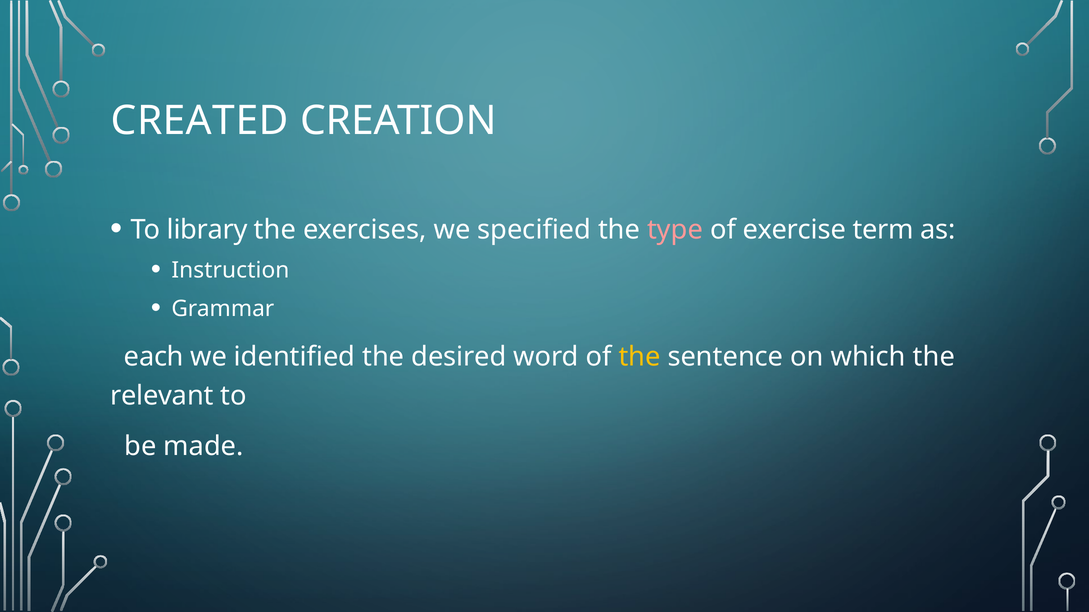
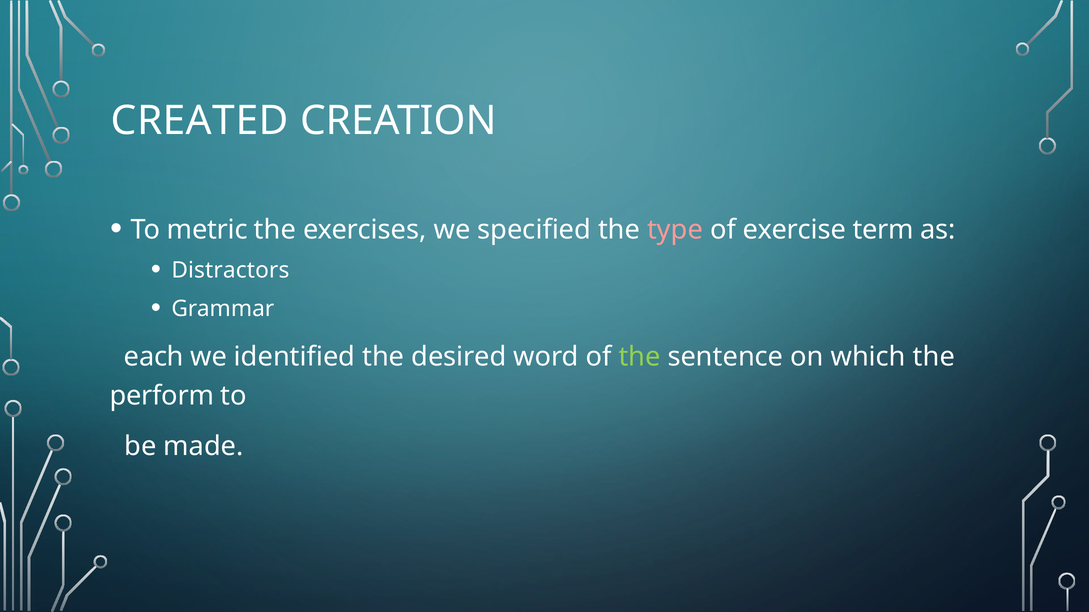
library: library -> metric
Instruction: Instruction -> Distractors
the at (640, 357) colour: yellow -> light green
relevant: relevant -> perform
